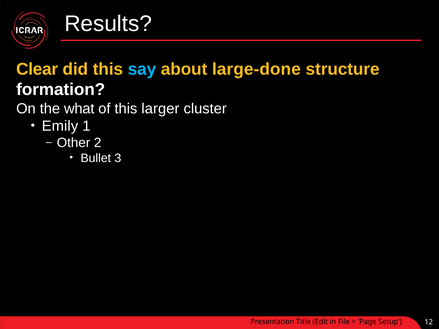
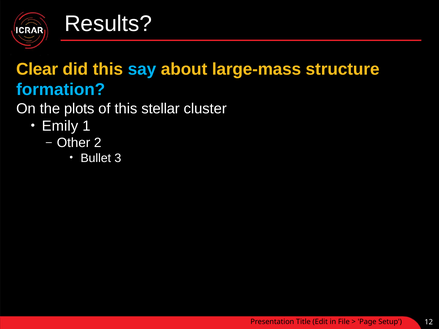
large-done: large-done -> large-mass
formation colour: white -> light blue
what: what -> plots
larger: larger -> stellar
